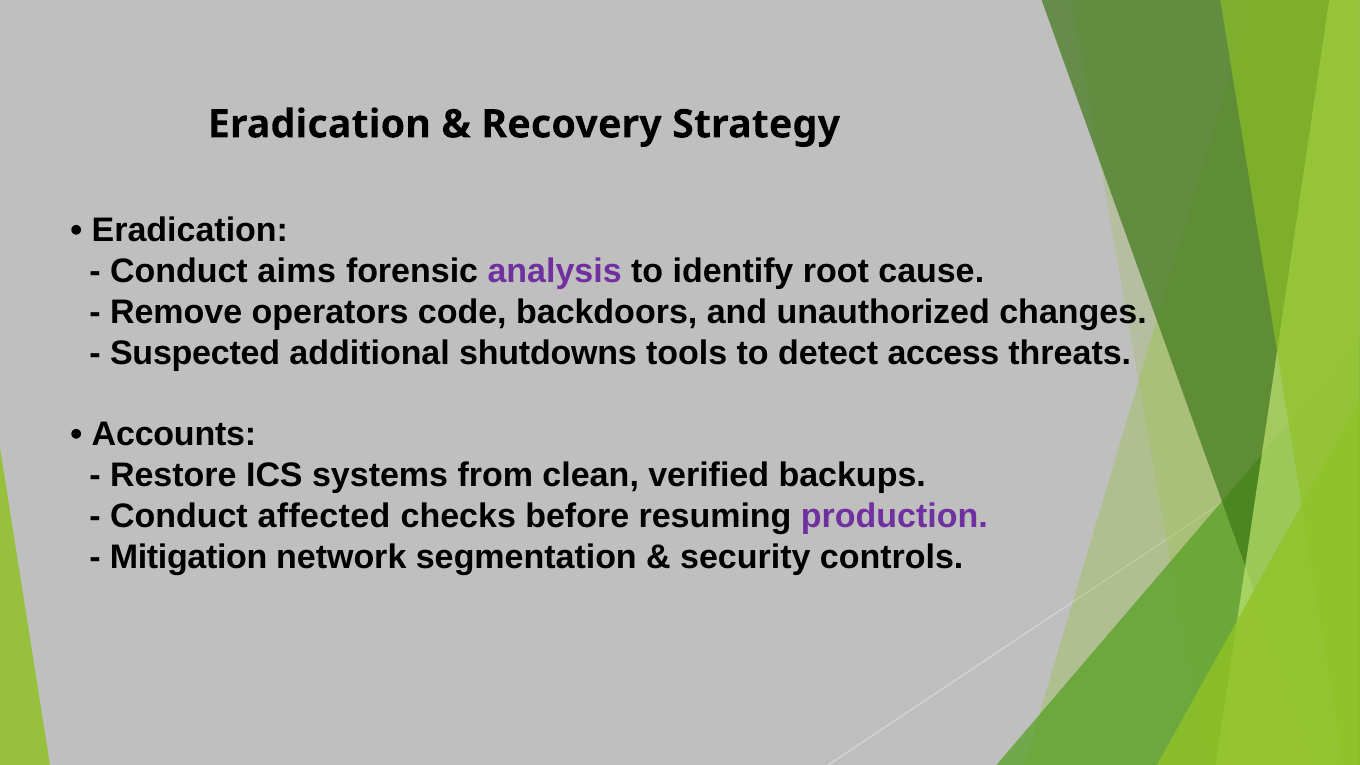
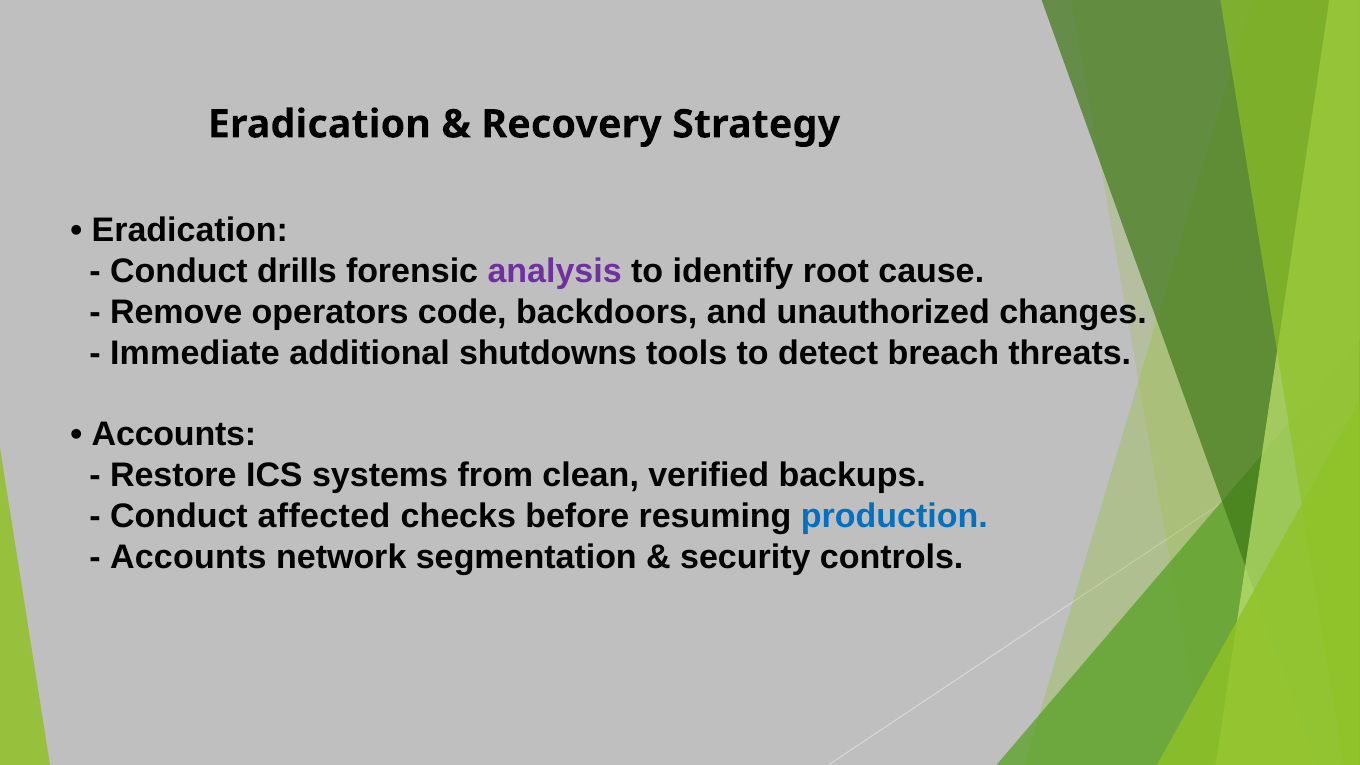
aims: aims -> drills
Suspected: Suspected -> Immediate
access: access -> breach
production colour: purple -> blue
Mitigation at (189, 557): Mitigation -> Accounts
